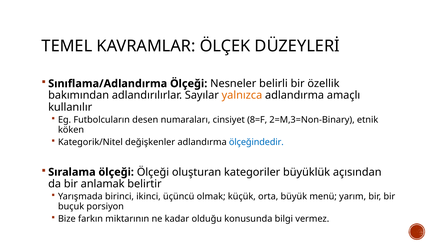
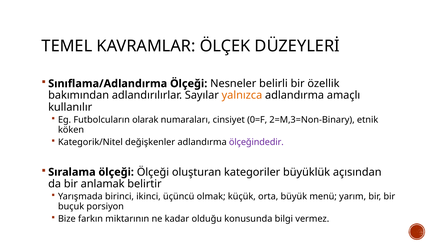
desen: desen -> olarak
8=F: 8=F -> 0=F
ölçeğindedir colour: blue -> purple
